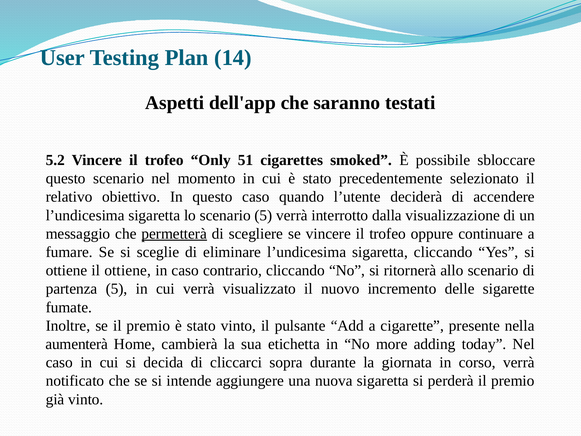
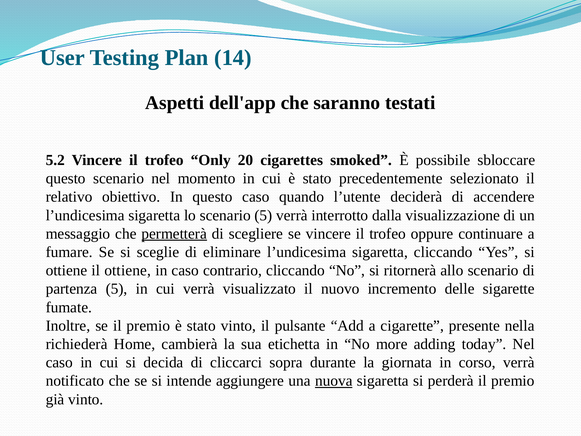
51: 51 -> 20
aumenterà: aumenterà -> richiederà
nuova underline: none -> present
